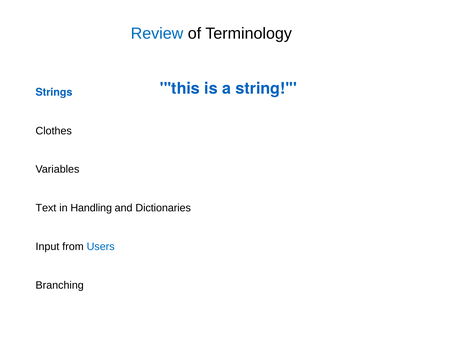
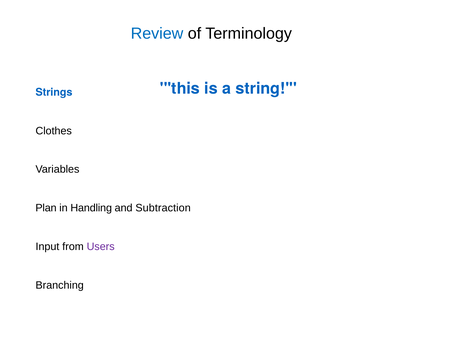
Text: Text -> Plan
Dictionaries: Dictionaries -> Subtraction
Users colour: blue -> purple
